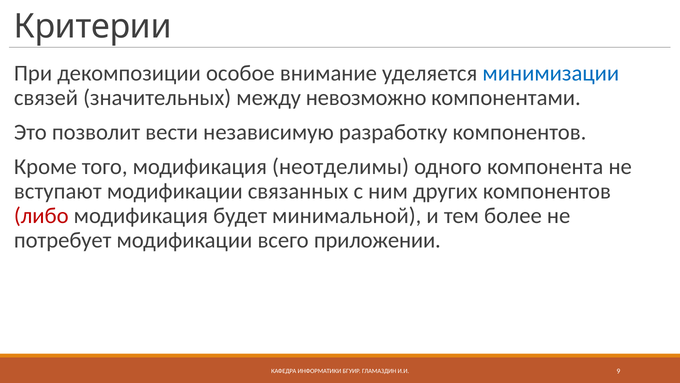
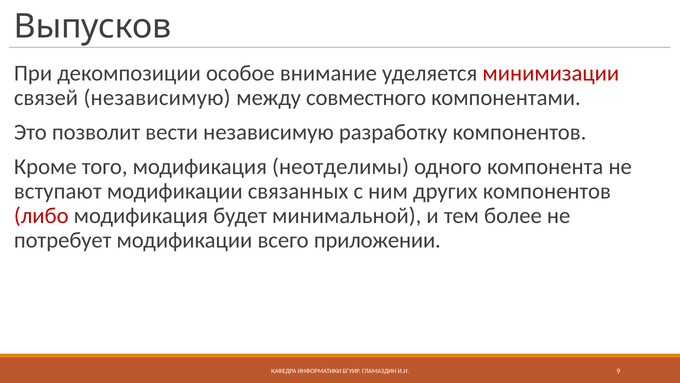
Критерии: Критерии -> Выпусков
минимизации colour: blue -> red
связей значительных: значительных -> независимую
невозможно: невозможно -> совместного
